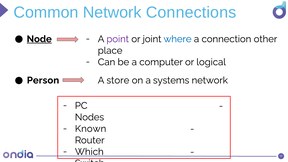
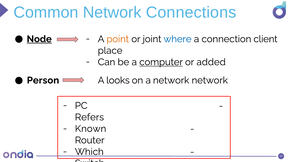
point colour: purple -> orange
other: other -> client
computer underline: none -> present
logical: logical -> added
store: store -> looks
a systems: systems -> network
Nodes: Nodes -> Refers
